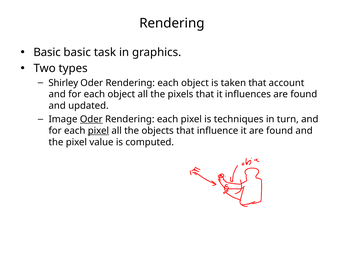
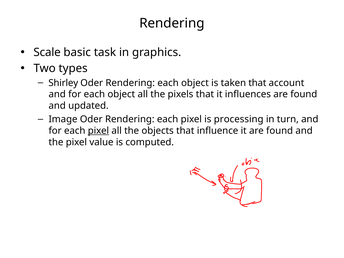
Basic at (47, 52): Basic -> Scale
Oder at (91, 119) underline: present -> none
techniques: techniques -> processing
